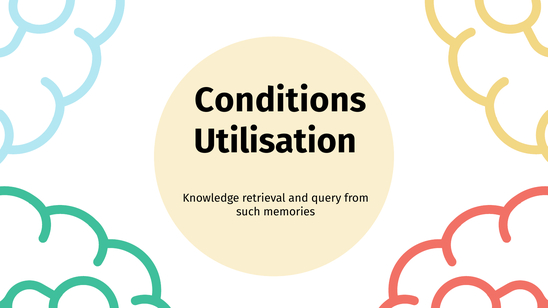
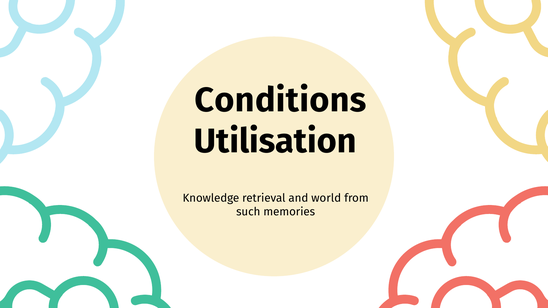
query: query -> world
